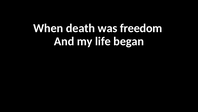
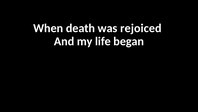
freedom: freedom -> rejoiced
